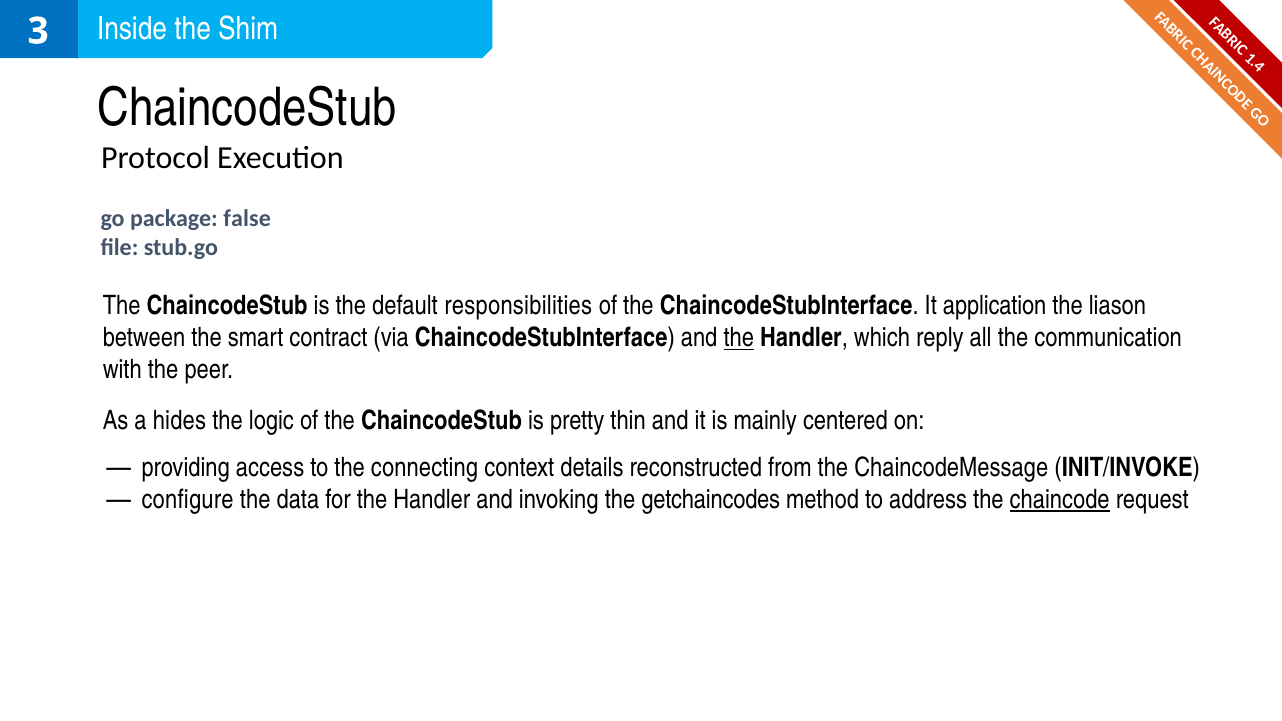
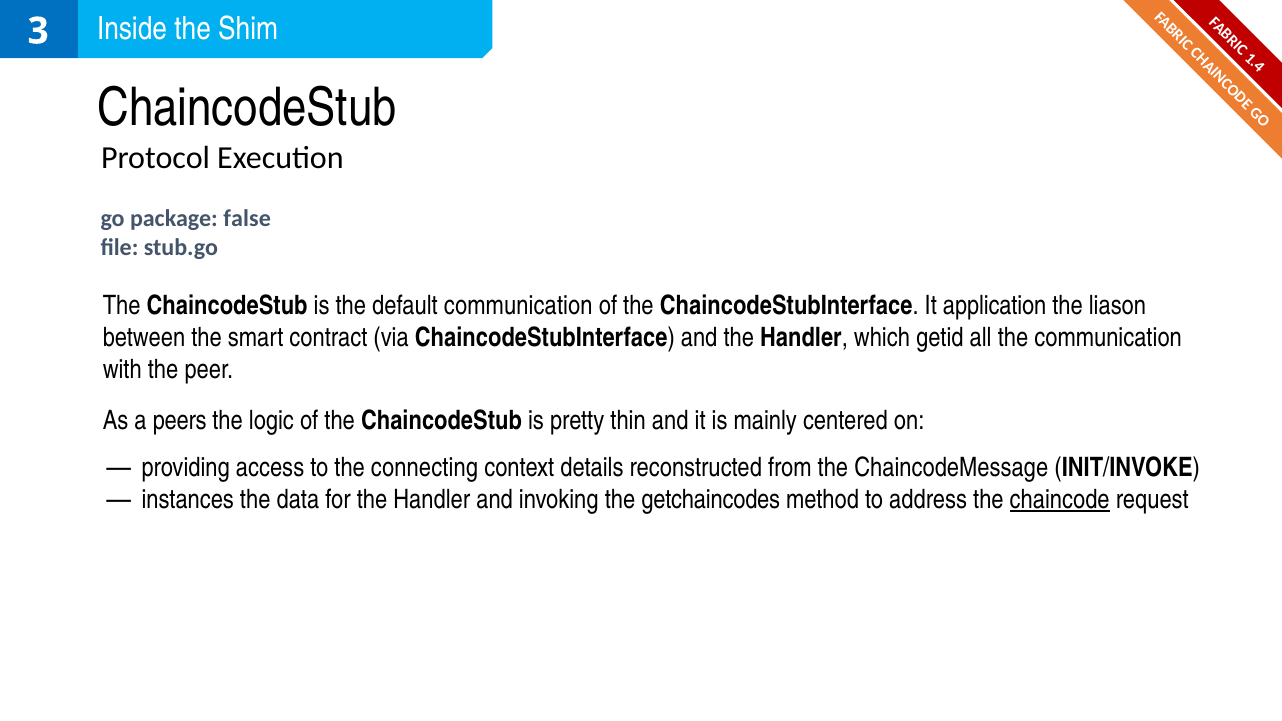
default responsibilities: responsibilities -> communication
the at (739, 338) underline: present -> none
reply: reply -> getid
hides: hides -> peers
configure: configure -> instances
